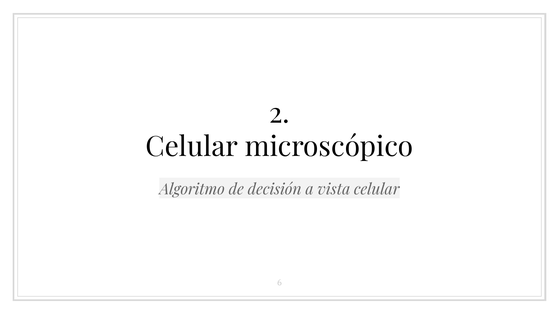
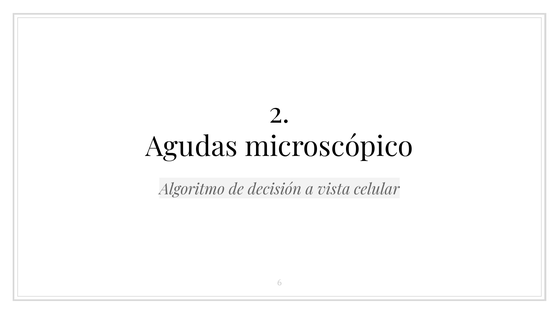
Celular at (192, 147): Celular -> Agudas
